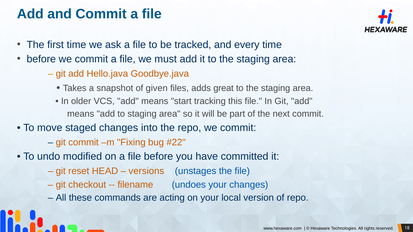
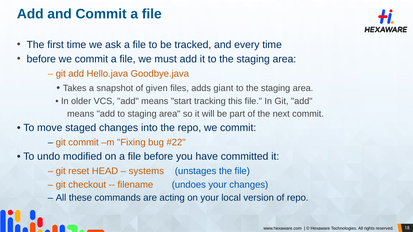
great: great -> giant
versions: versions -> systems
